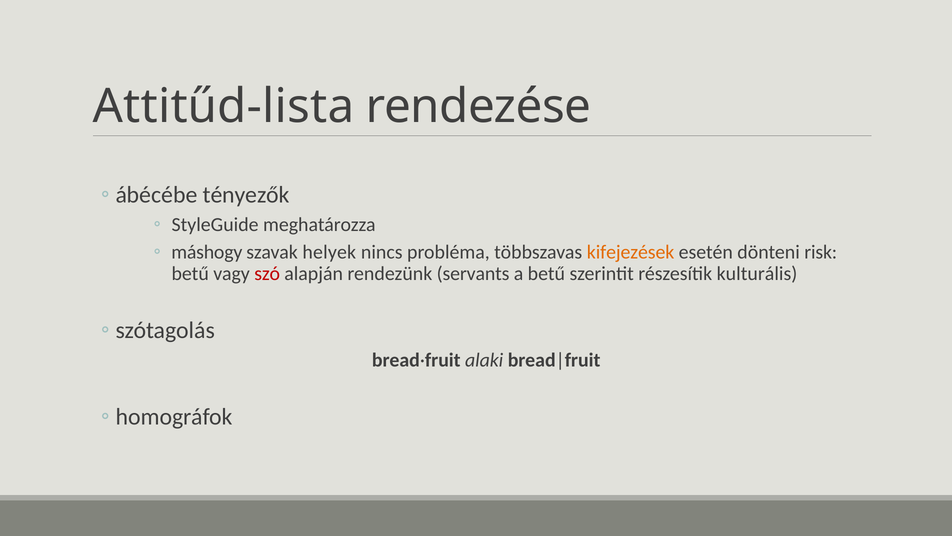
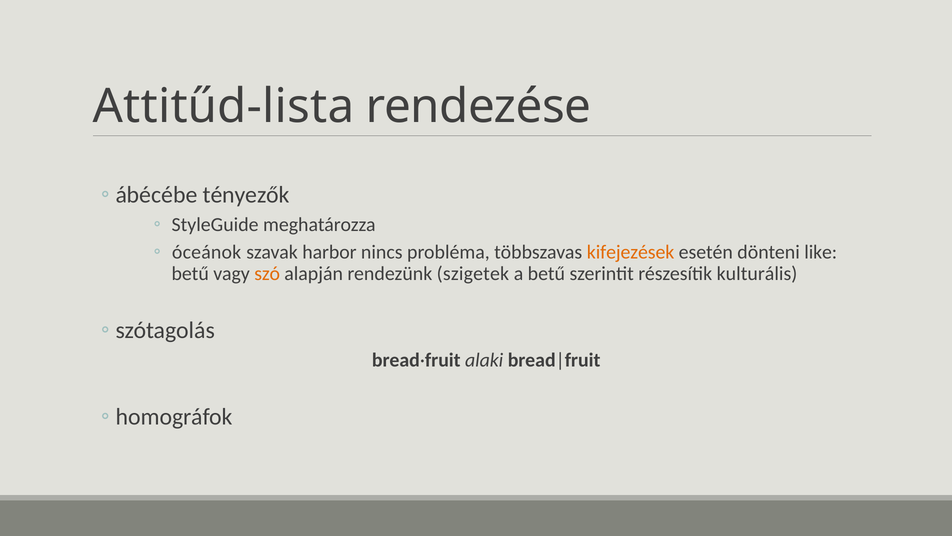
máshogy: máshogy -> óceánok
helyek: helyek -> harbor
risk: risk -> like
szó colour: red -> orange
servants: servants -> szigetek
